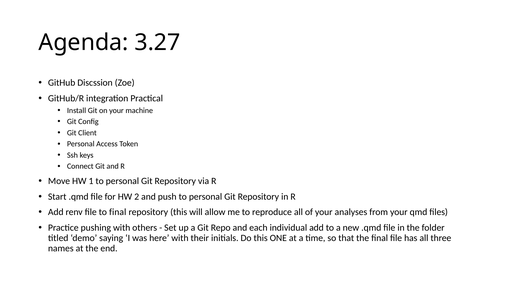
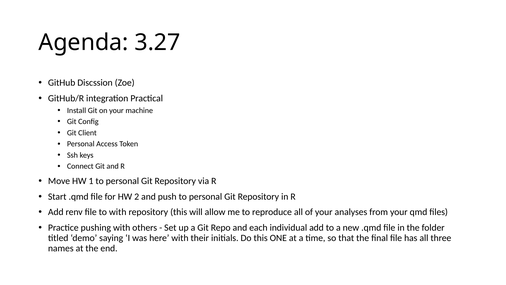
to final: final -> with
